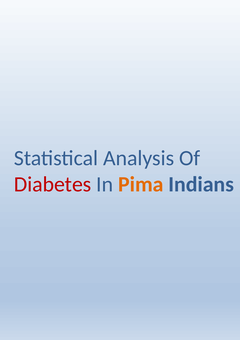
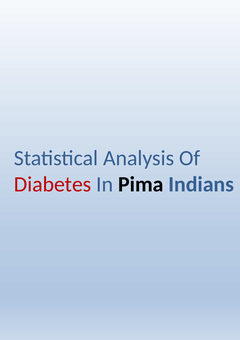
Pima colour: orange -> black
